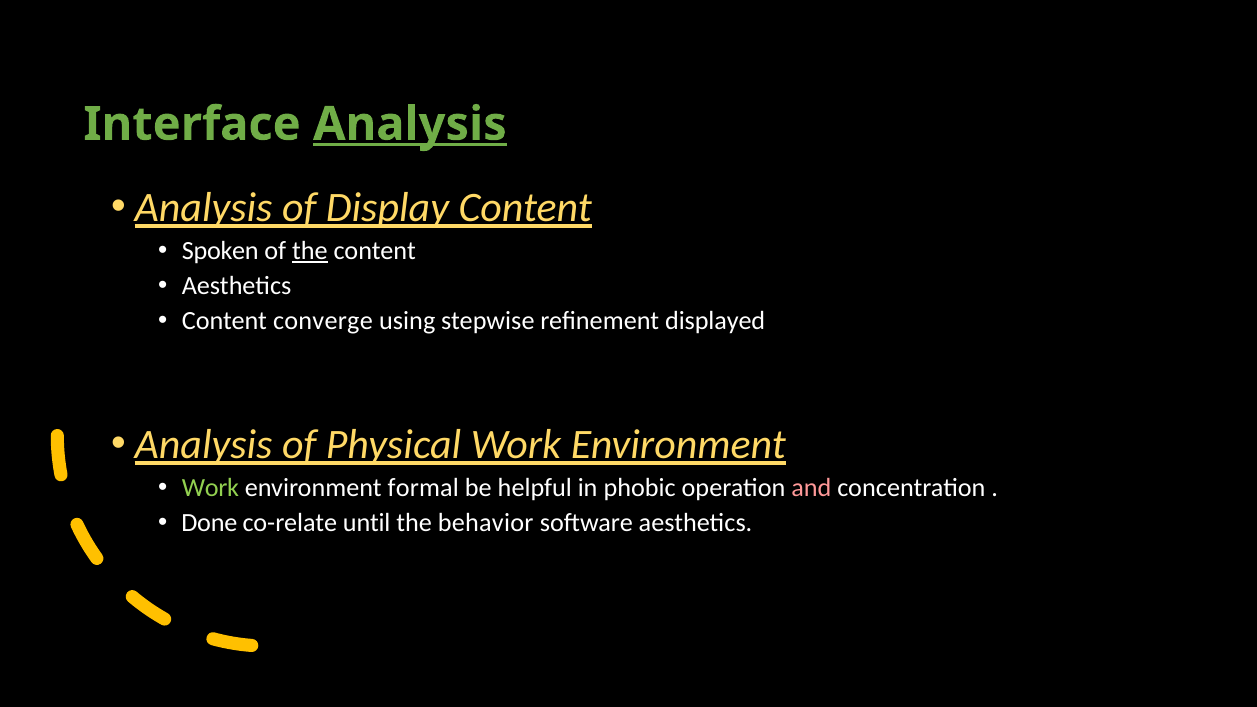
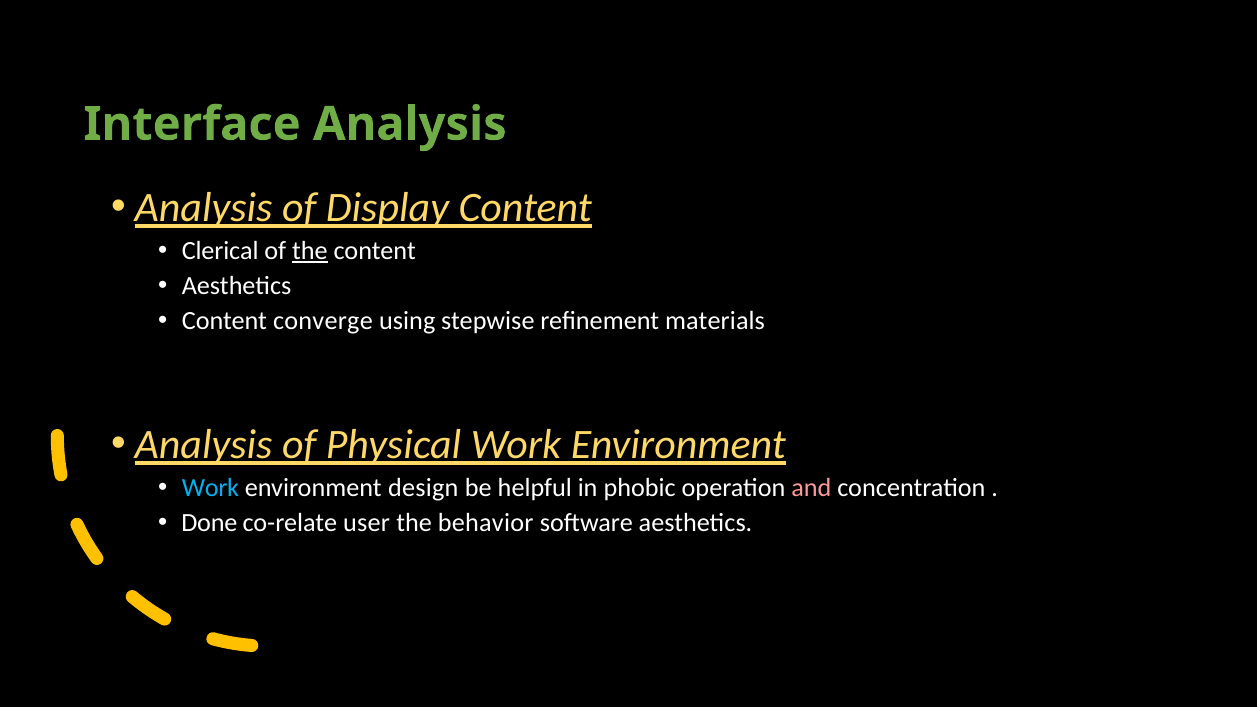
Analysis at (410, 124) underline: present -> none
Spoken: Spoken -> Clerical
displayed: displayed -> materials
Work at (210, 488) colour: light green -> light blue
formal: formal -> design
until: until -> user
